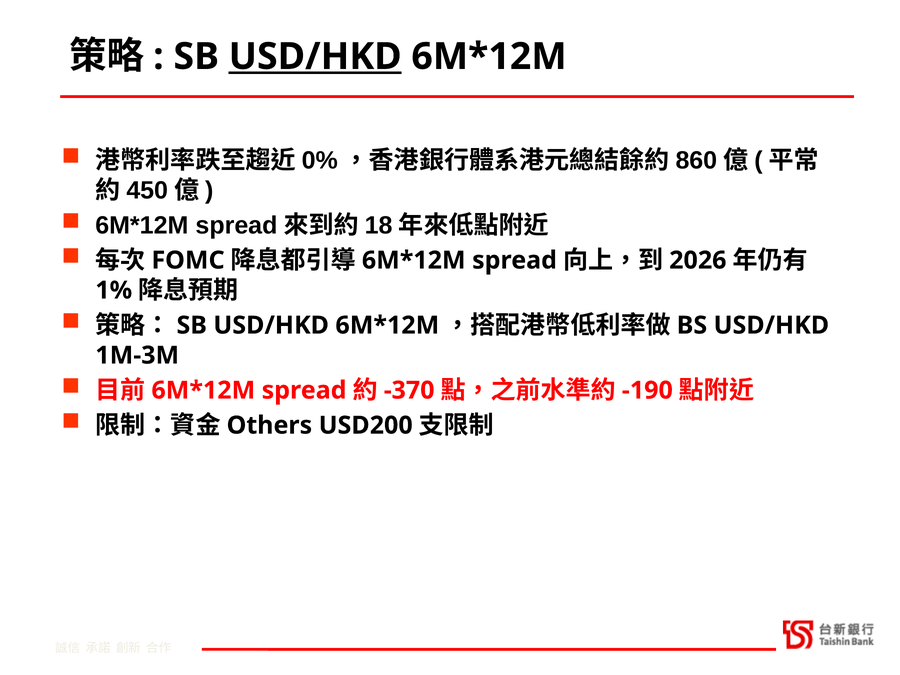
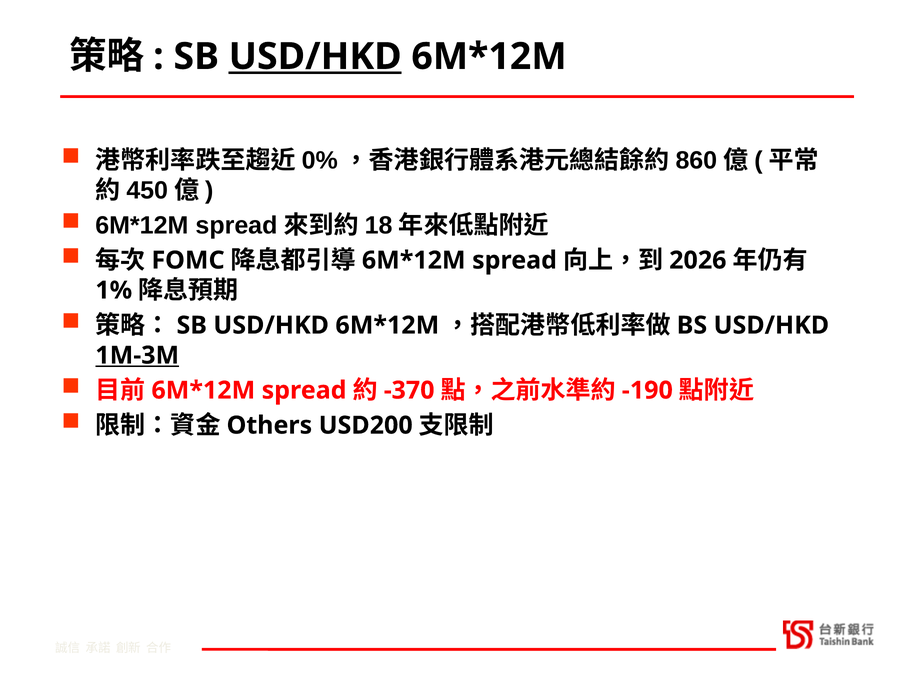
1M-3M underline: none -> present
